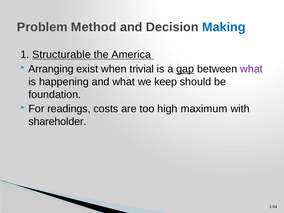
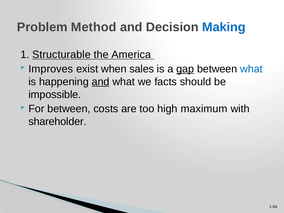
Arranging: Arranging -> Improves
trivial: trivial -> sales
what at (251, 69) colour: purple -> blue
and at (101, 82) underline: none -> present
keep: keep -> facts
foundation: foundation -> impossible
For readings: readings -> between
